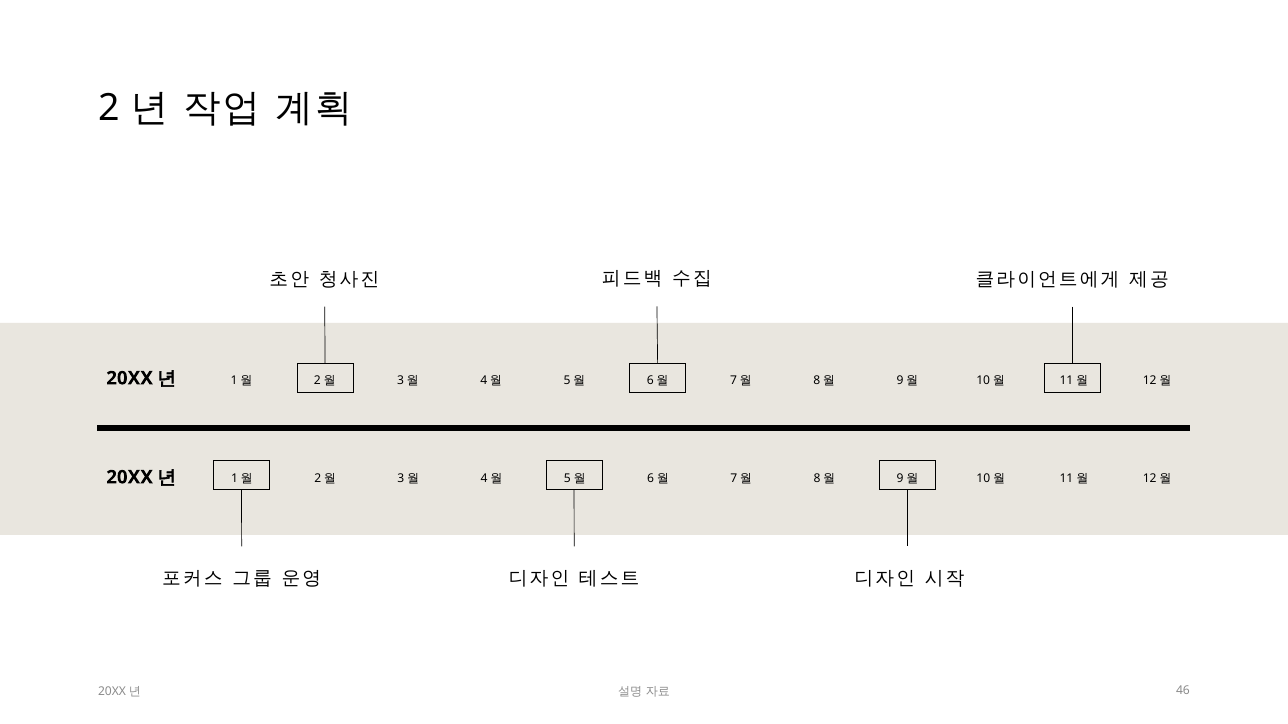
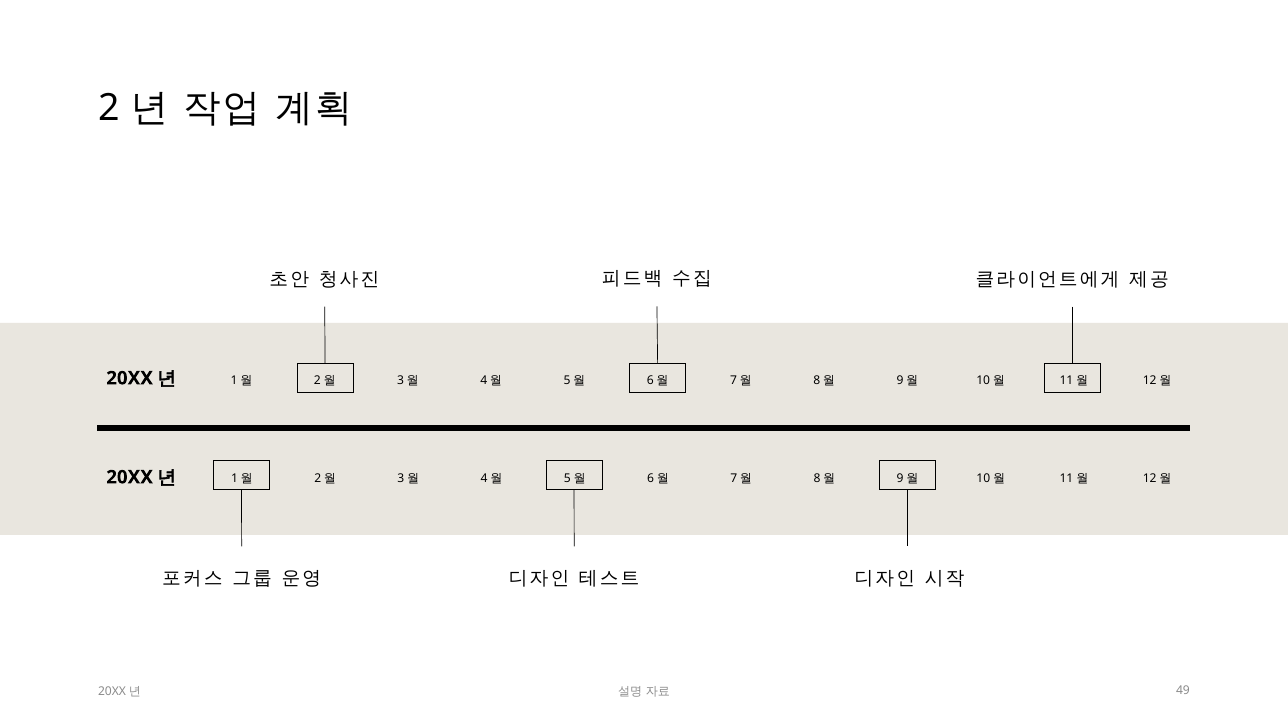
46: 46 -> 49
